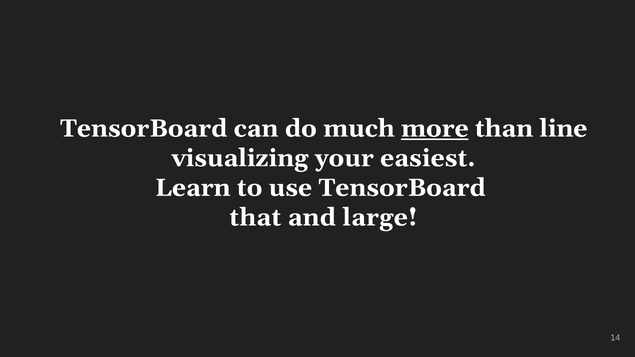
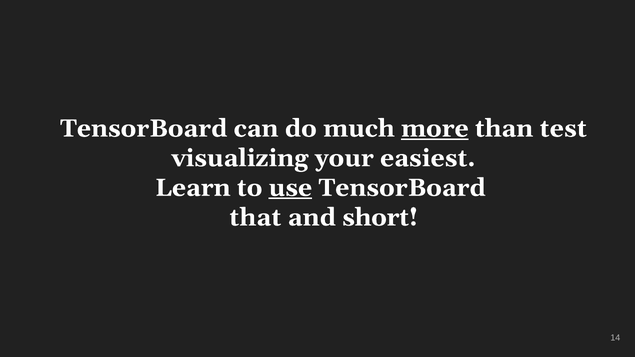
line: line -> test
use underline: none -> present
large: large -> short
